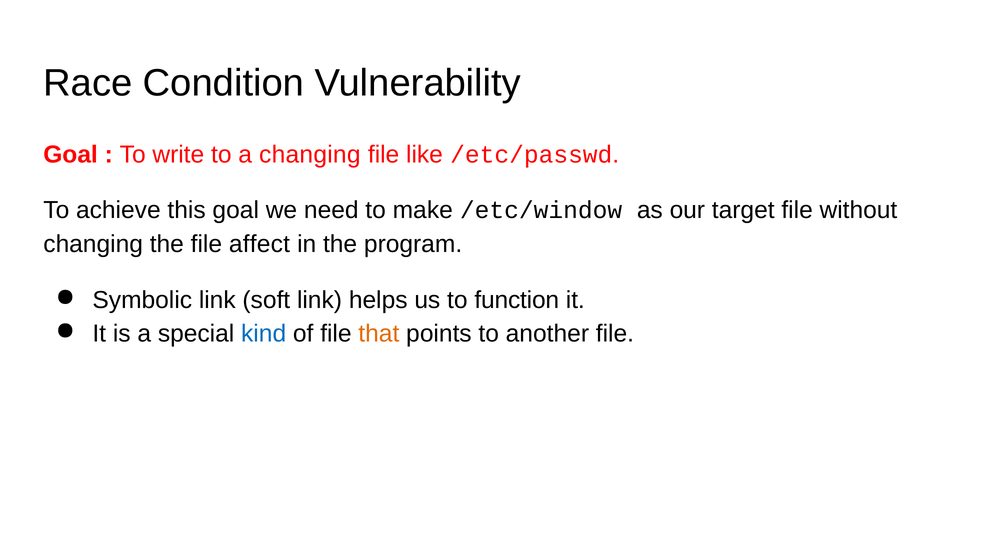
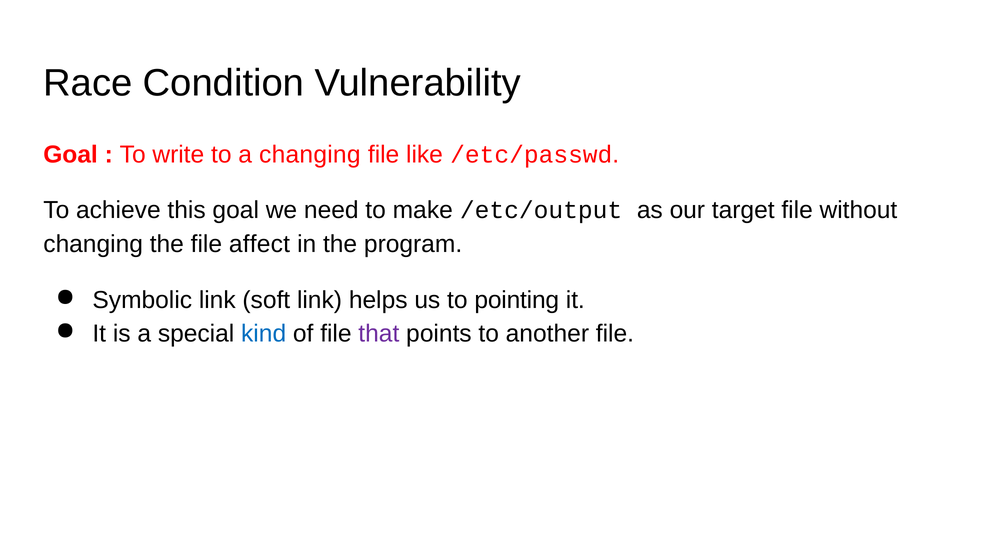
/etc/window: /etc/window -> /etc/output
function: function -> pointing
that colour: orange -> purple
